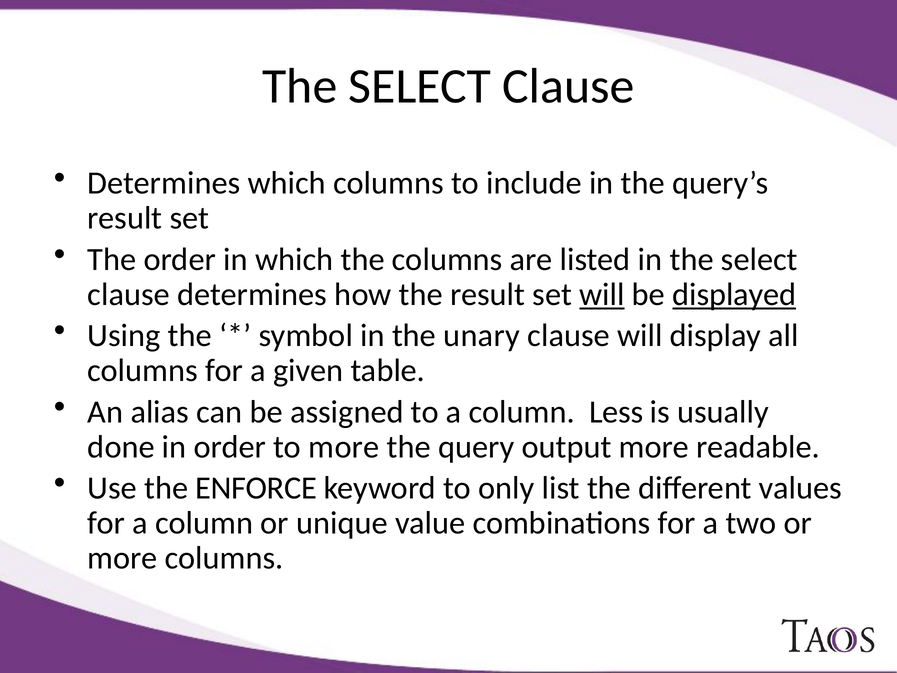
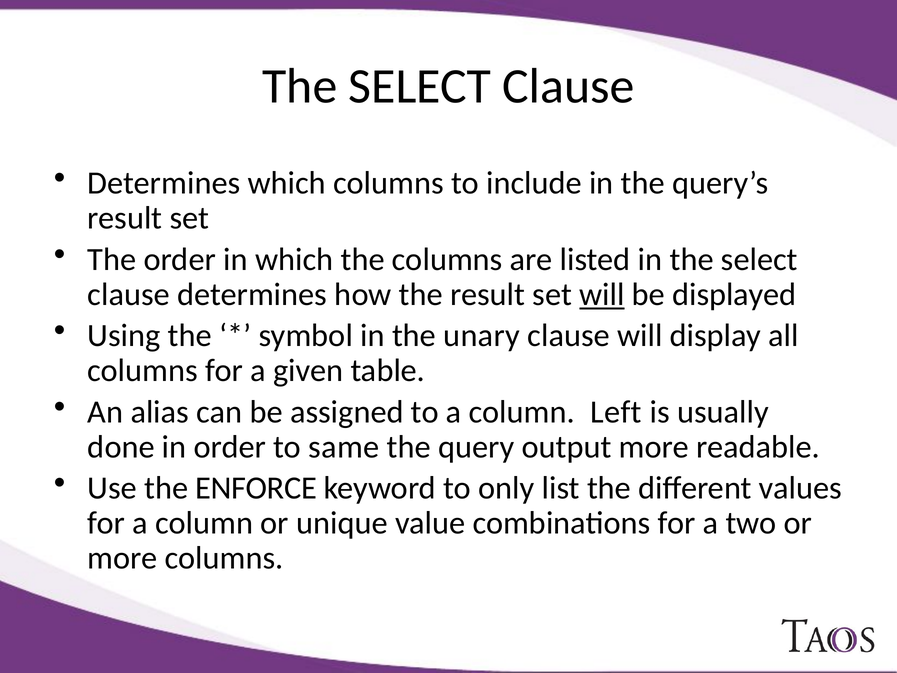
displayed underline: present -> none
Less: Less -> Left
to more: more -> same
